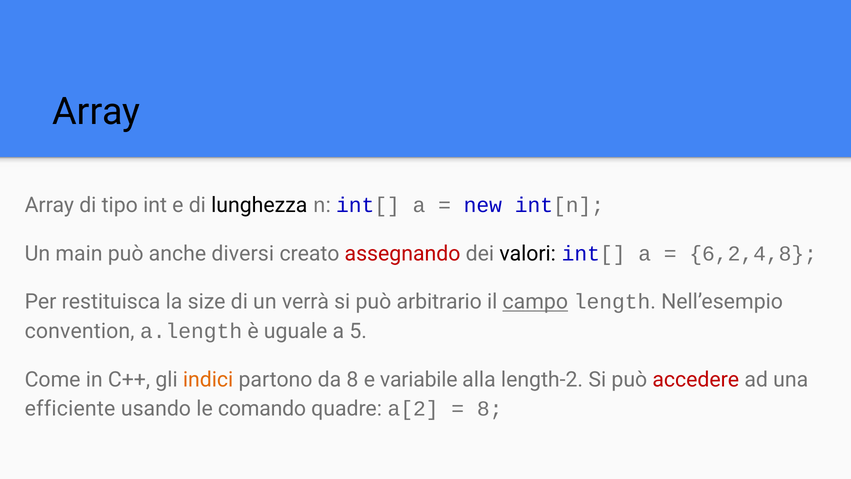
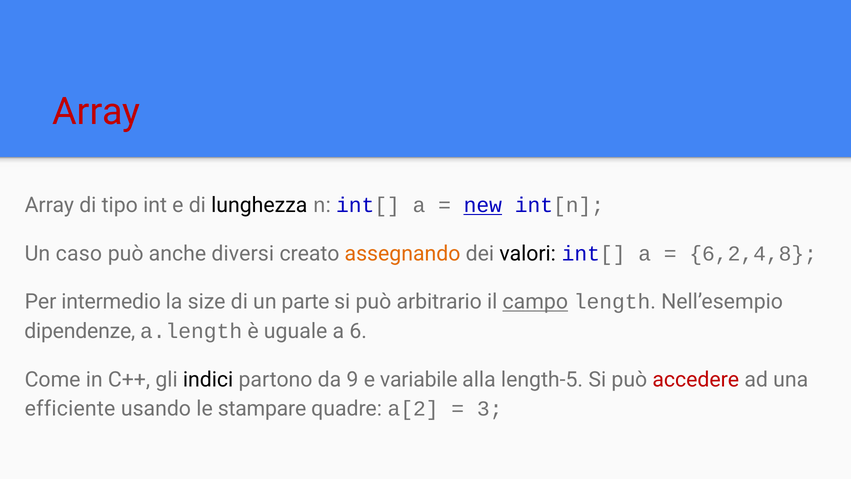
Array at (96, 112) colour: black -> red
new underline: none -> present
main: main -> caso
assegnando colour: red -> orange
restituisca: restituisca -> intermedio
verrà: verrà -> parte
convention: convention -> dipendenze
5: 5 -> 6
indici colour: orange -> black
da 8: 8 -> 9
length-2: length-2 -> length-5
comando: comando -> stampare
8 at (490, 409): 8 -> 3
